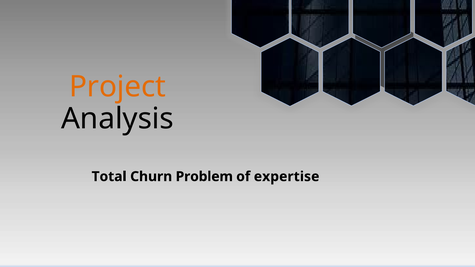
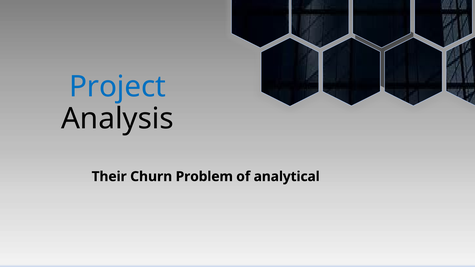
Project colour: orange -> blue
Total: Total -> Their
expertise: expertise -> analytical
